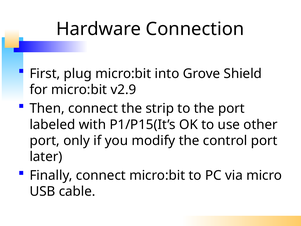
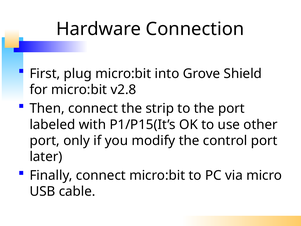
v2.9: v2.9 -> v2.8
